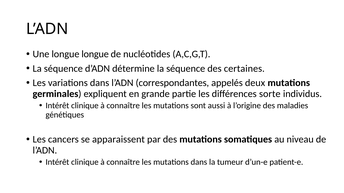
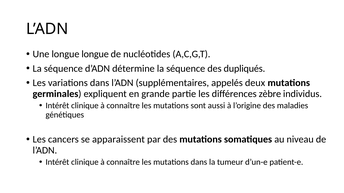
certaines: certaines -> dupliqués
correspondantes: correspondantes -> supplémentaires
sorte: sorte -> zèbre
